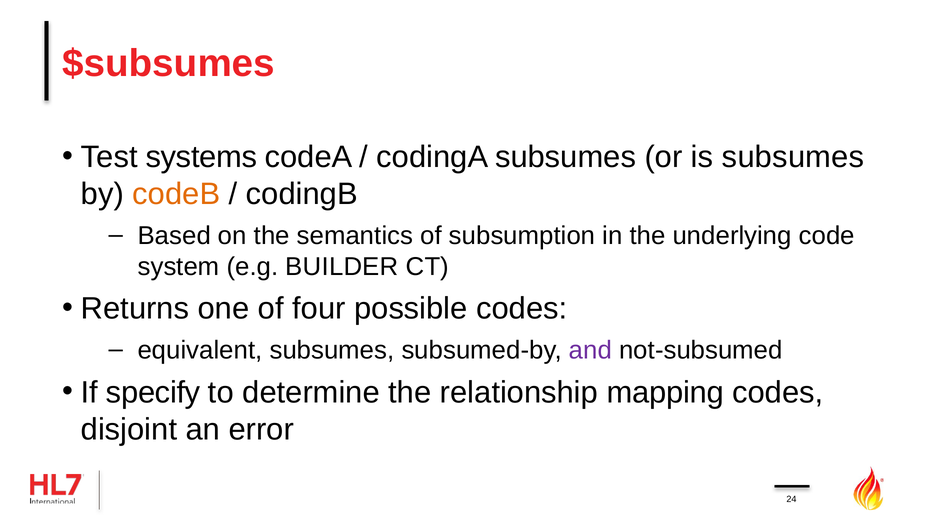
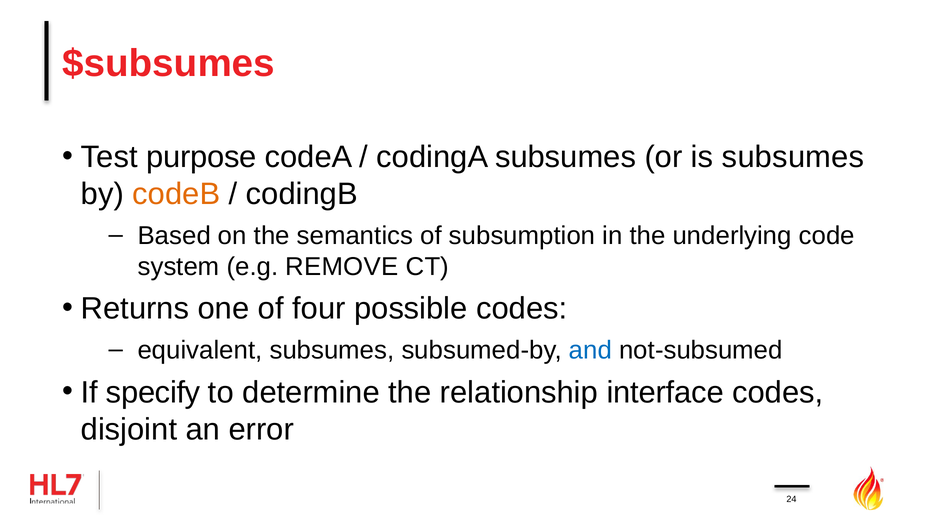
systems: systems -> purpose
BUILDER: BUILDER -> REMOVE
and colour: purple -> blue
mapping: mapping -> interface
